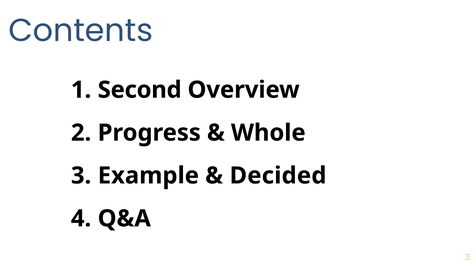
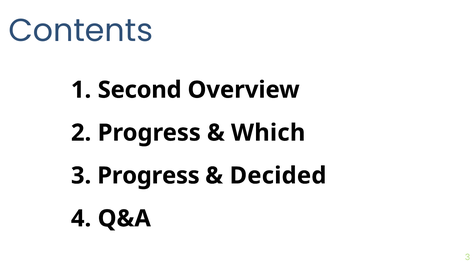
Whole: Whole -> Which
3 Example: Example -> Progress
